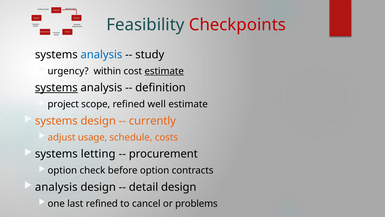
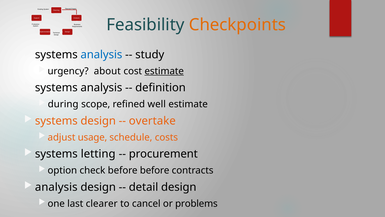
Checkpoints colour: red -> orange
within: within -> about
systems at (56, 88) underline: present -> none
project at (63, 104): project -> during
currently: currently -> overtake
before option: option -> before
last refined: refined -> clearer
